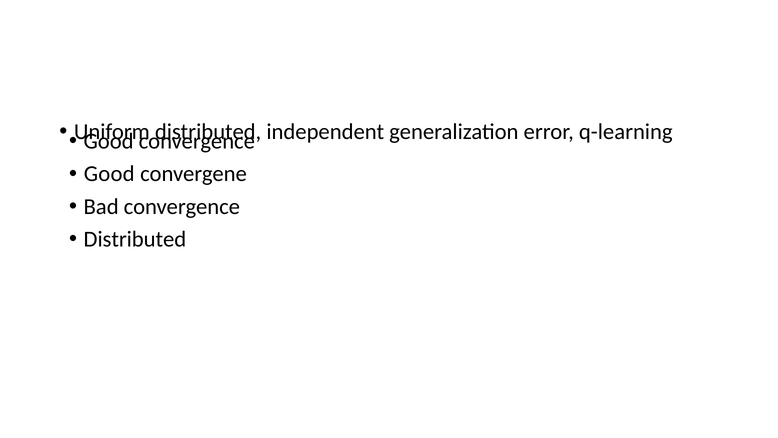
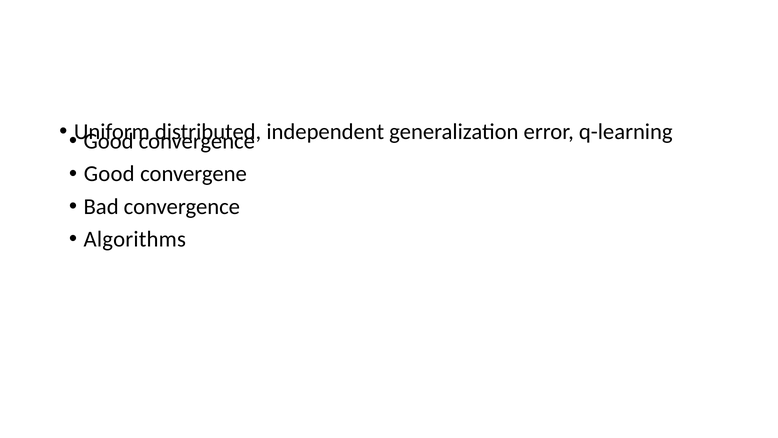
Distributed at (135, 239): Distributed -> Algorithms
